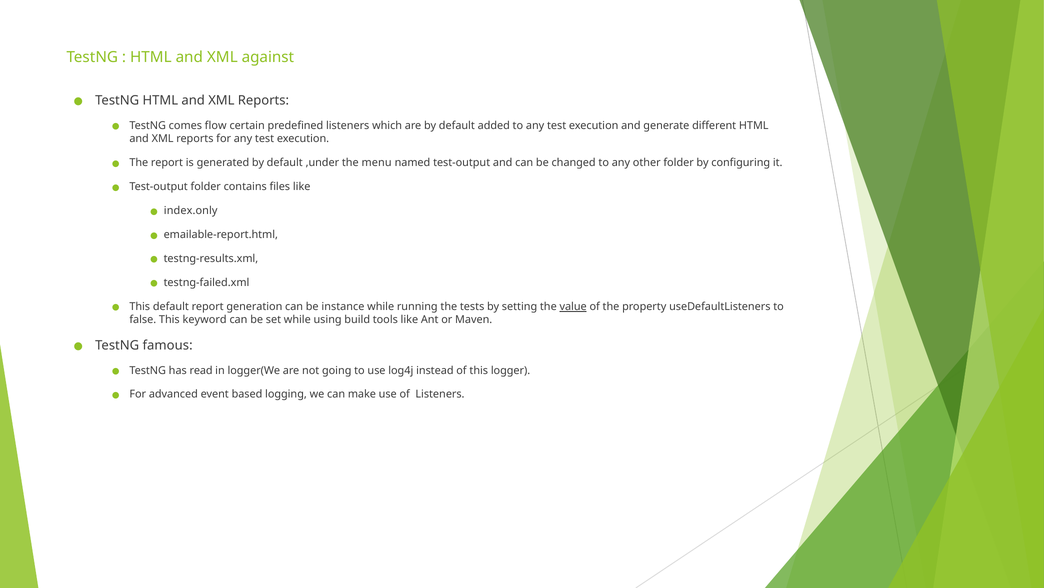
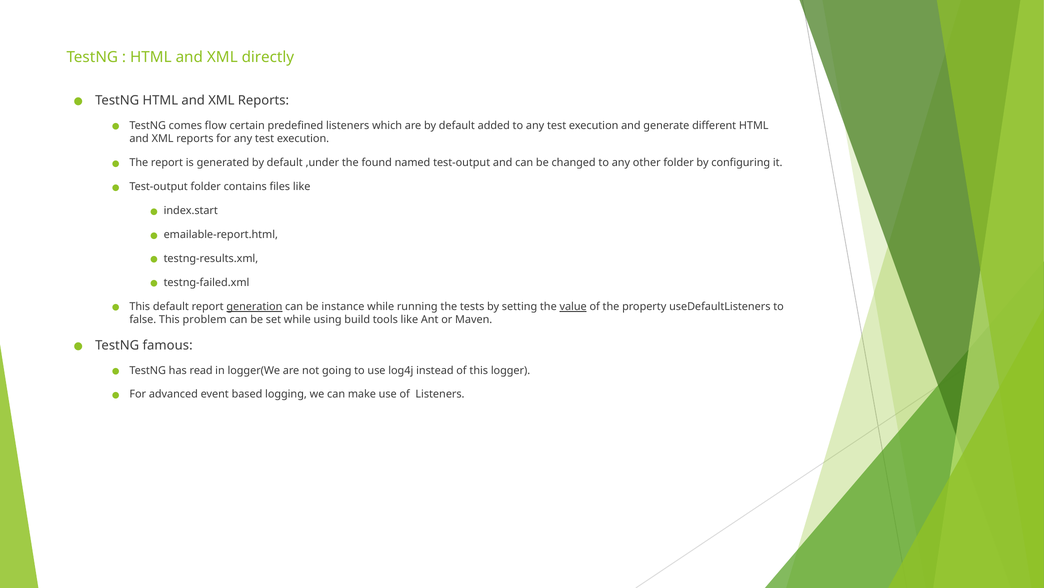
against: against -> directly
menu: menu -> found
index.only: index.only -> index.start
generation underline: none -> present
keyword: keyword -> problem
